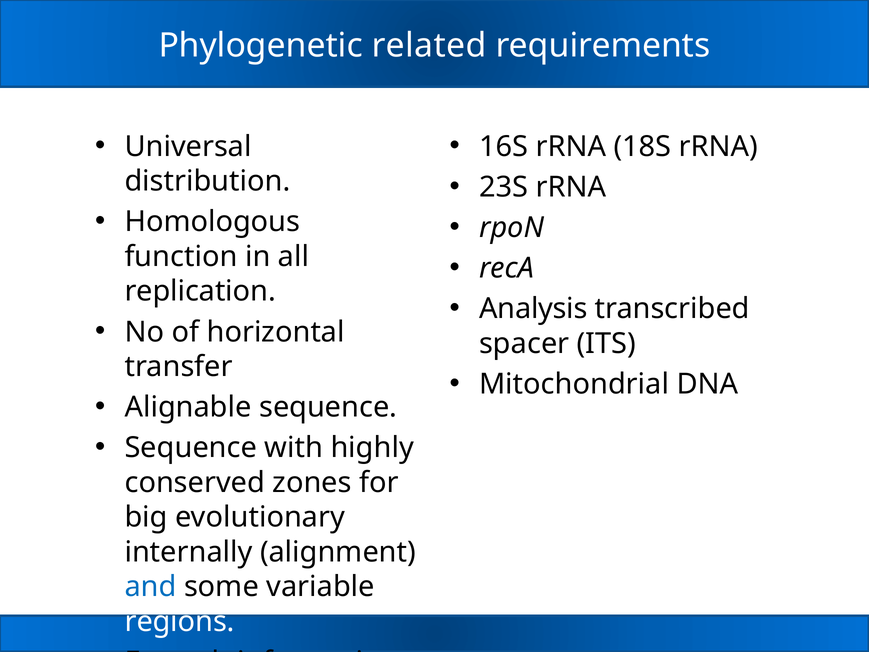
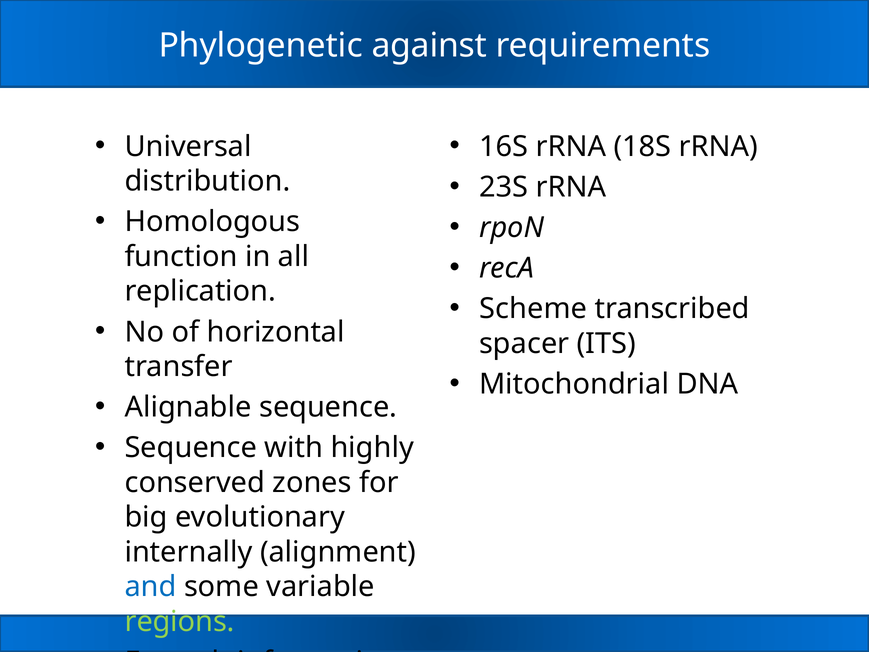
related: related -> against
Analysis: Analysis -> Scheme
regions colour: white -> light green
